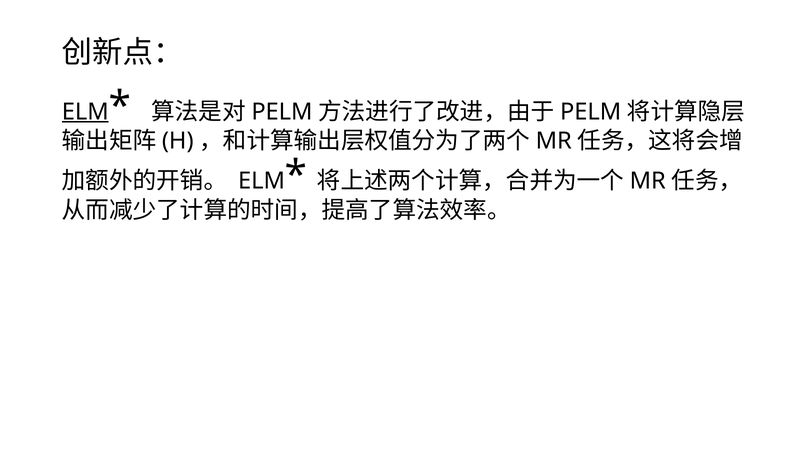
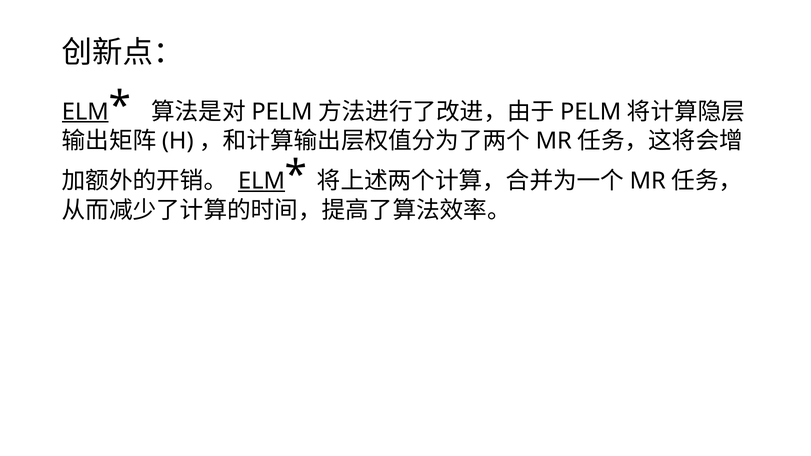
ELM at (262, 181) underline: none -> present
